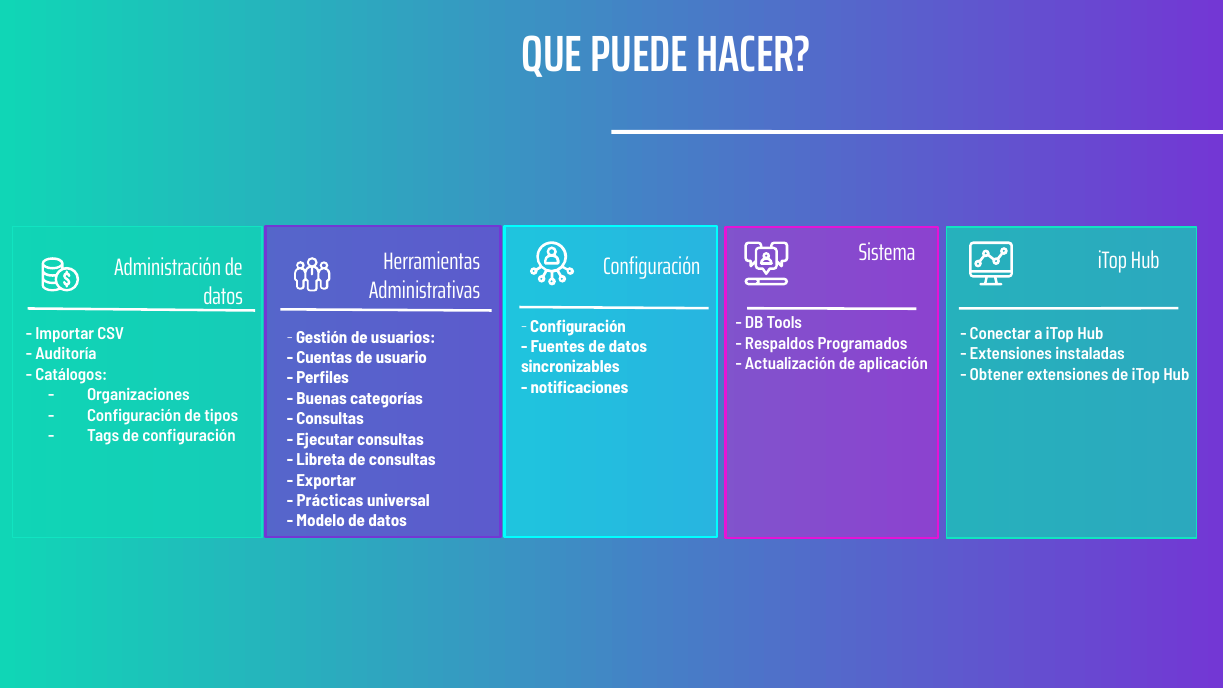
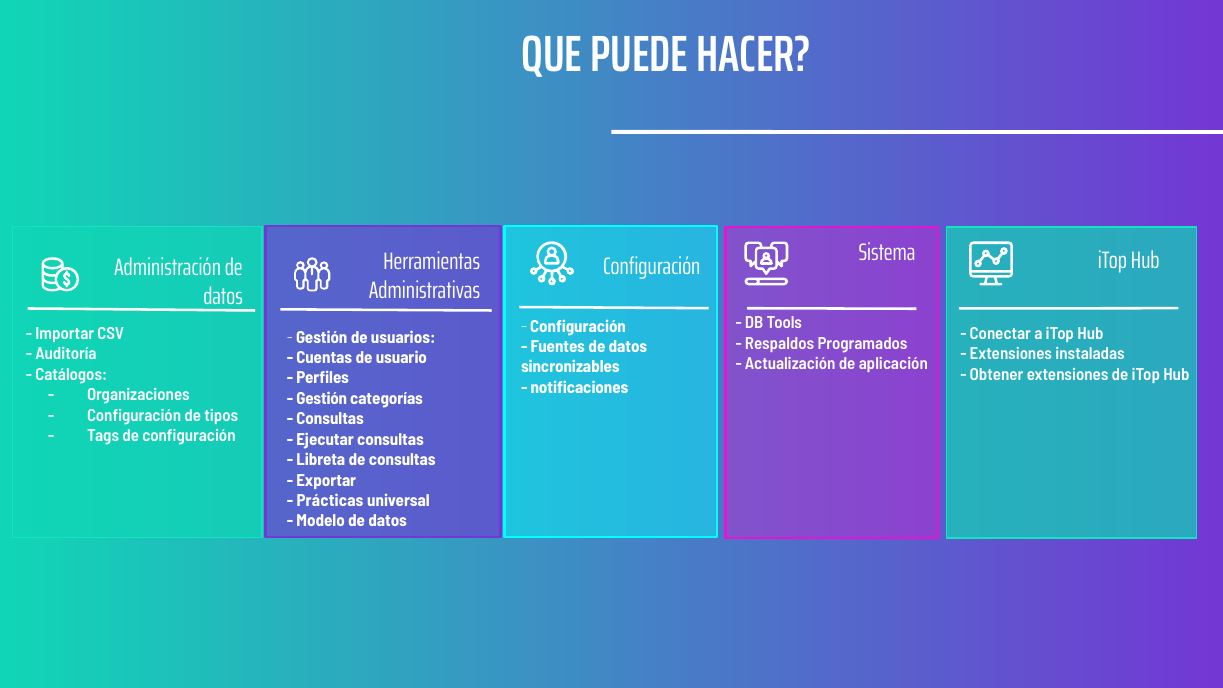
Buenas at (322, 399): Buenas -> Gestión
